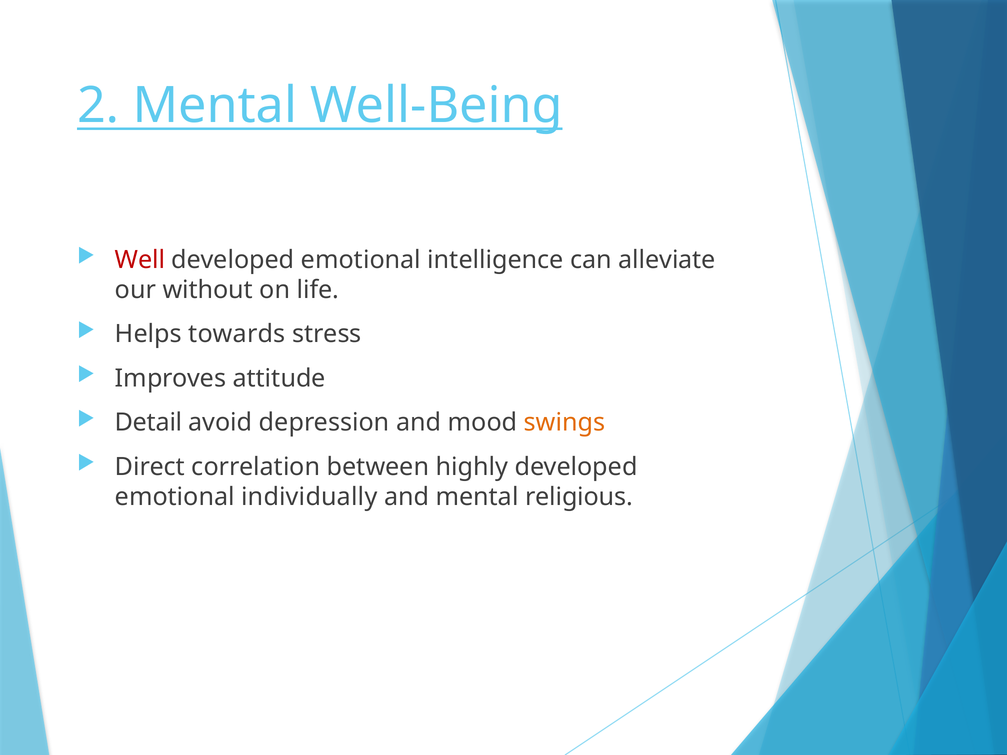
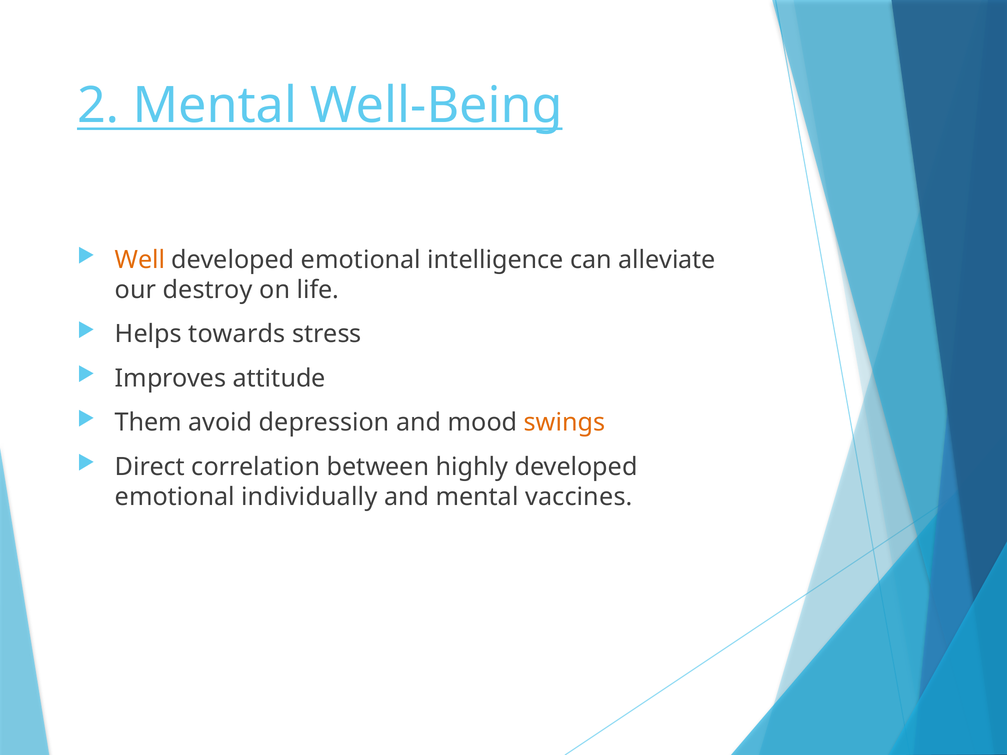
Well colour: red -> orange
without: without -> destroy
Detail: Detail -> Them
religious: religious -> vaccines
